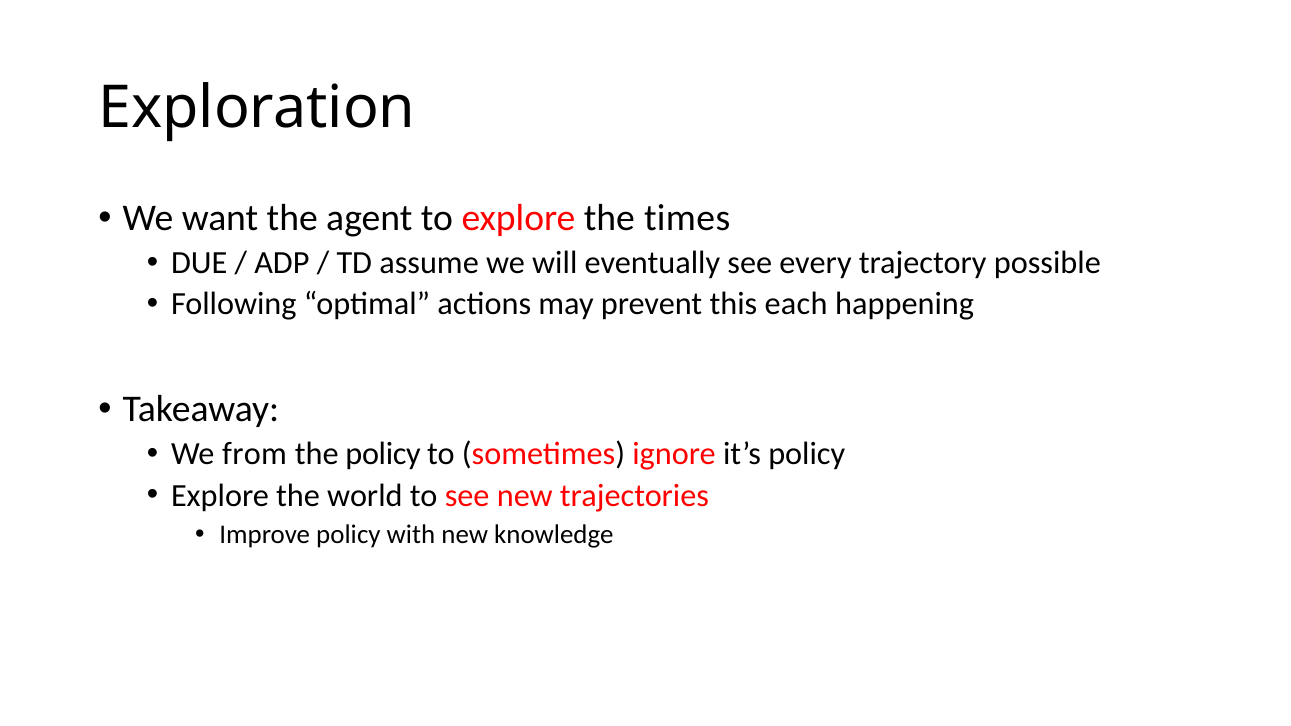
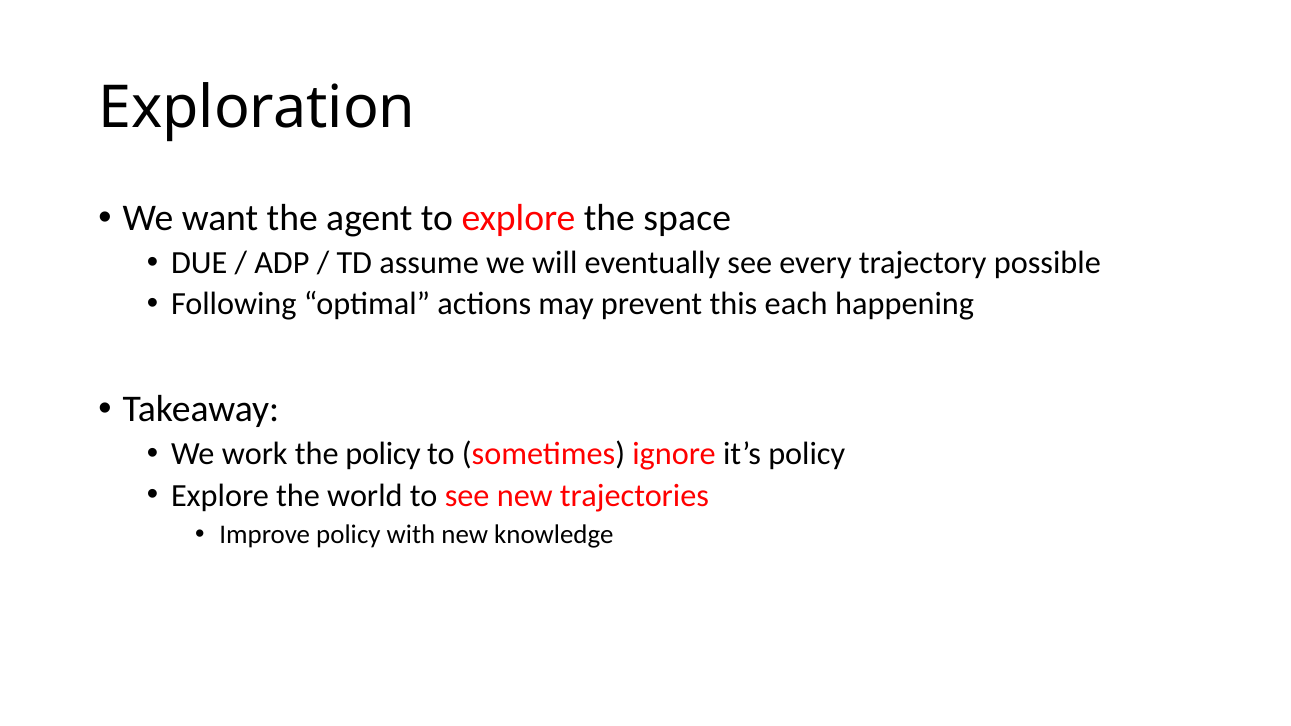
times: times -> space
from: from -> work
